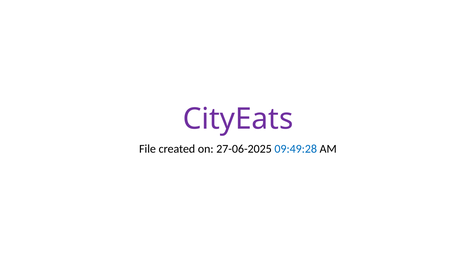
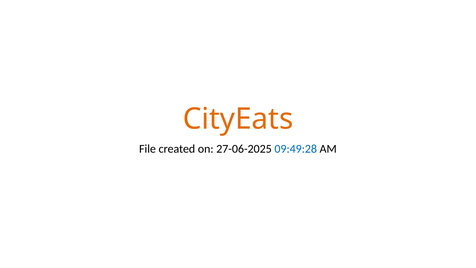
CityEats colour: purple -> orange
